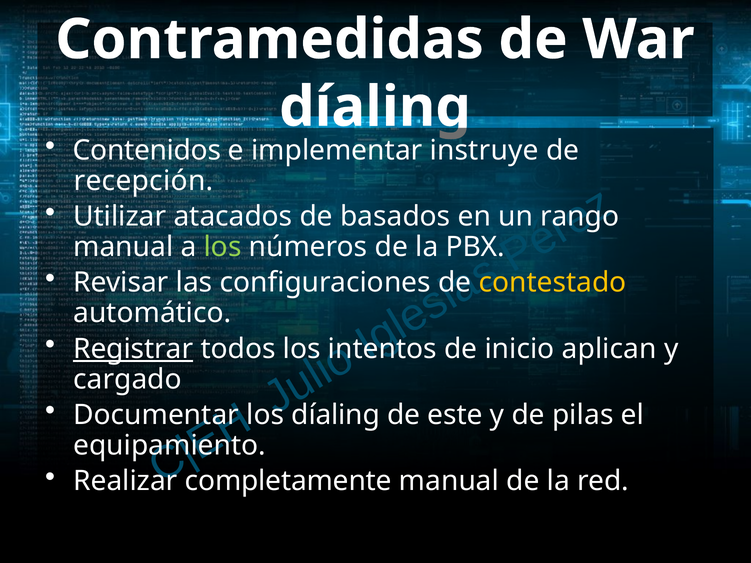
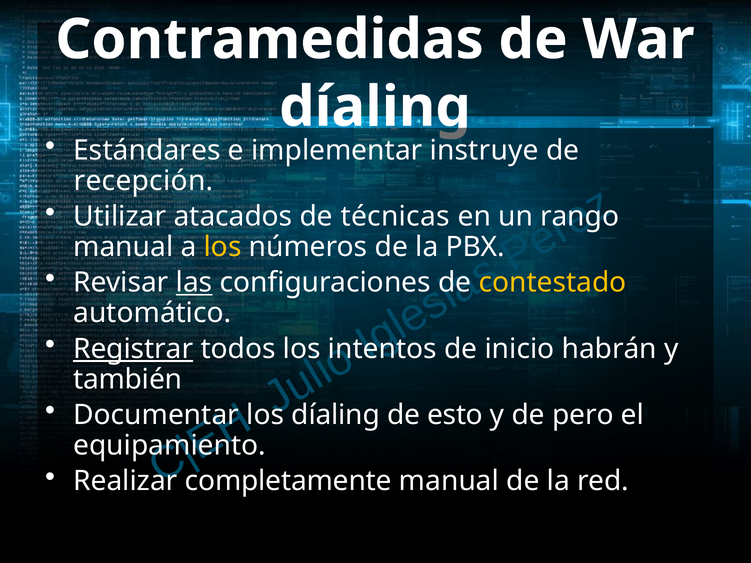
Contenidos: Contenidos -> Estándares
basados: basados -> técnicas
los at (223, 247) colour: light green -> yellow
las underline: none -> present
aplican: aplican -> habrán
cargado: cargado -> también
este: este -> esto
pilas: pilas -> pero
